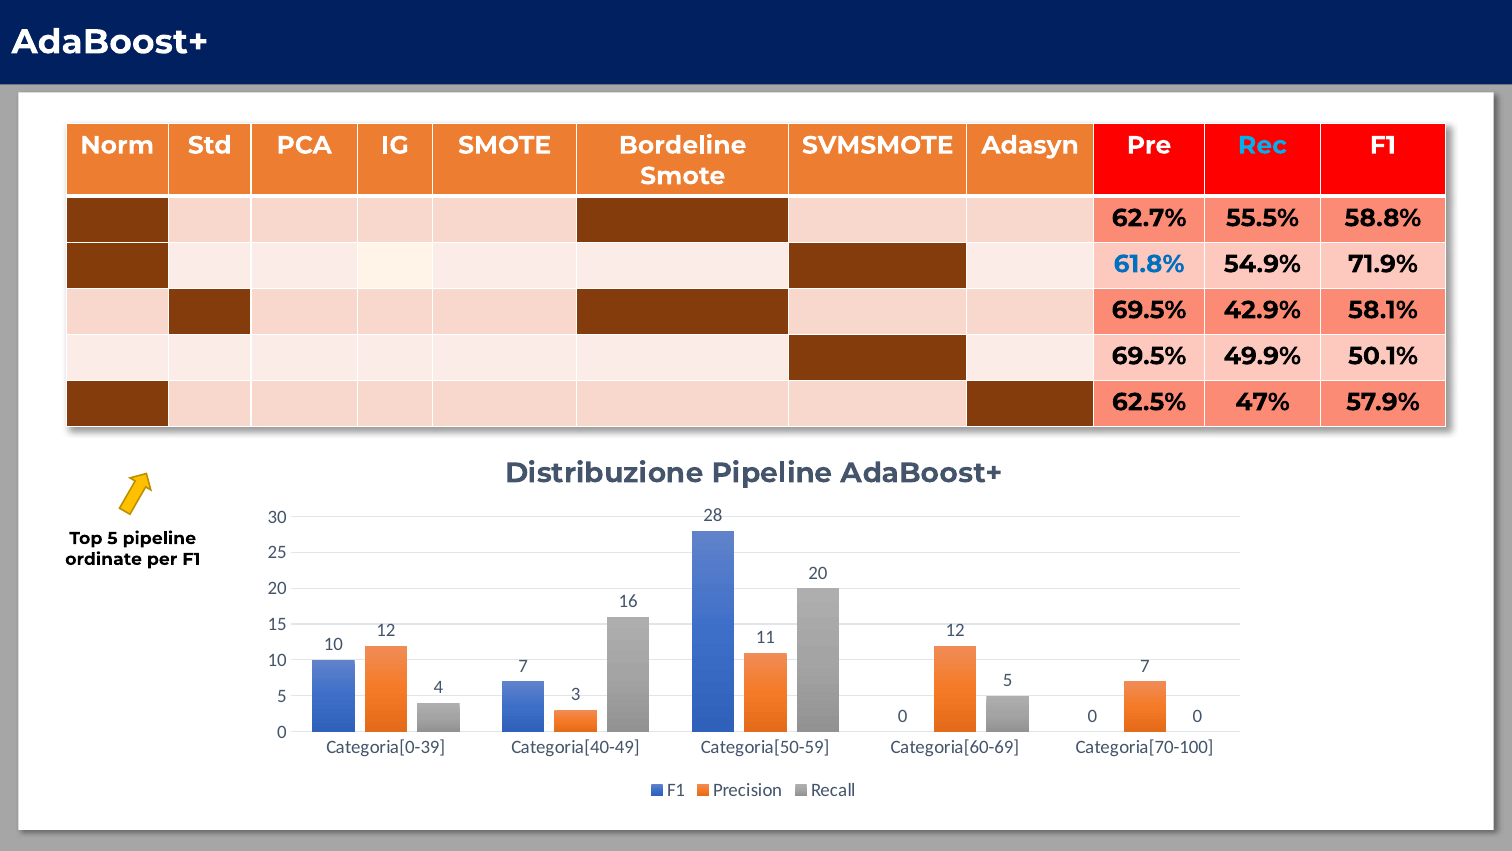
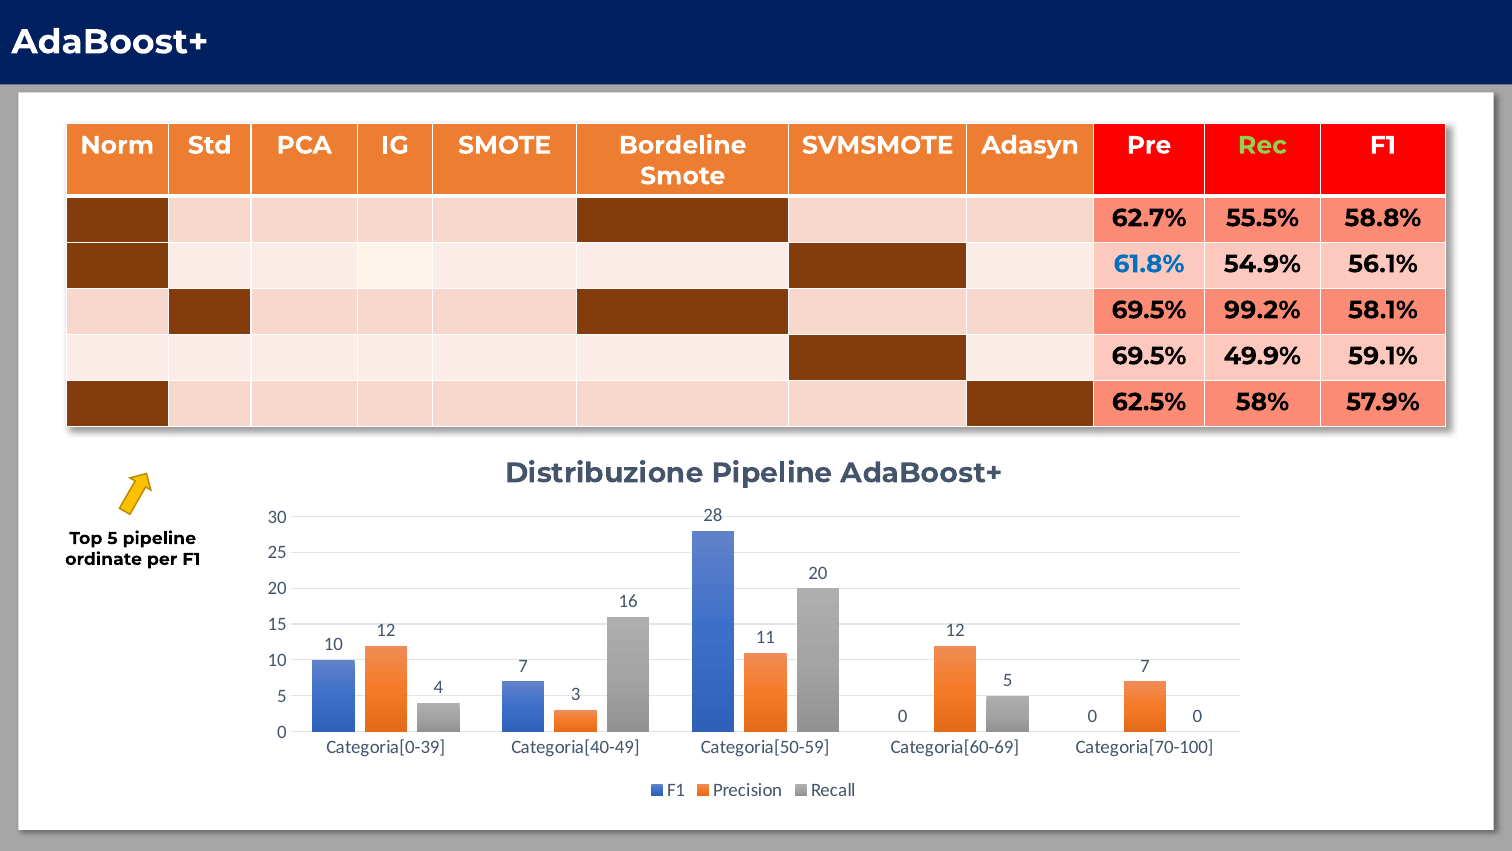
Rec colour: light blue -> light green
71.9%: 71.9% -> 56.1%
42.9%: 42.9% -> 99.2%
50.1%: 50.1% -> 59.1%
47%: 47% -> 58%
